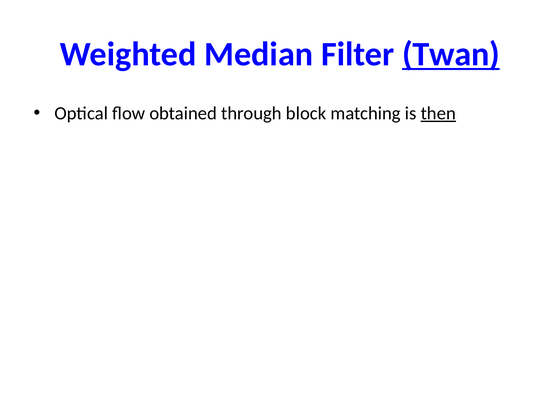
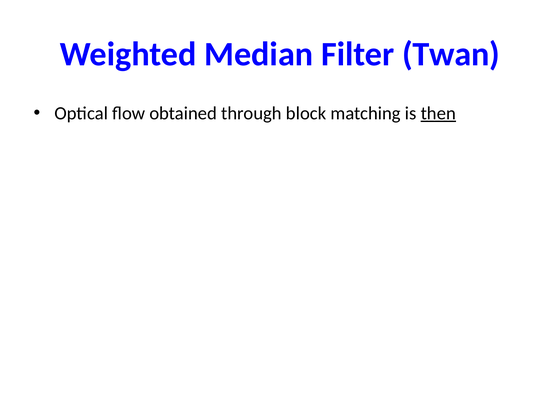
Twan underline: present -> none
